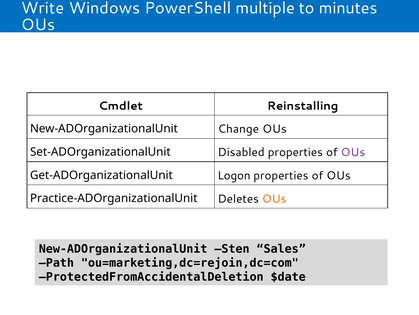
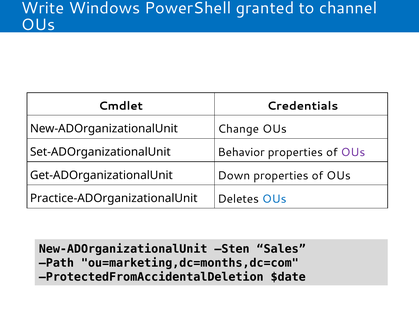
multiple: multiple -> granted
minutes: minutes -> channel
Reinstalling: Reinstalling -> Credentials
Disabled: Disabled -> Behavior
Logon: Logon -> Down
OUs at (274, 198) colour: orange -> blue
ou=marketing,dc=rejoin,dc=com: ou=marketing,dc=rejoin,dc=com -> ou=marketing,dc=months,dc=com
